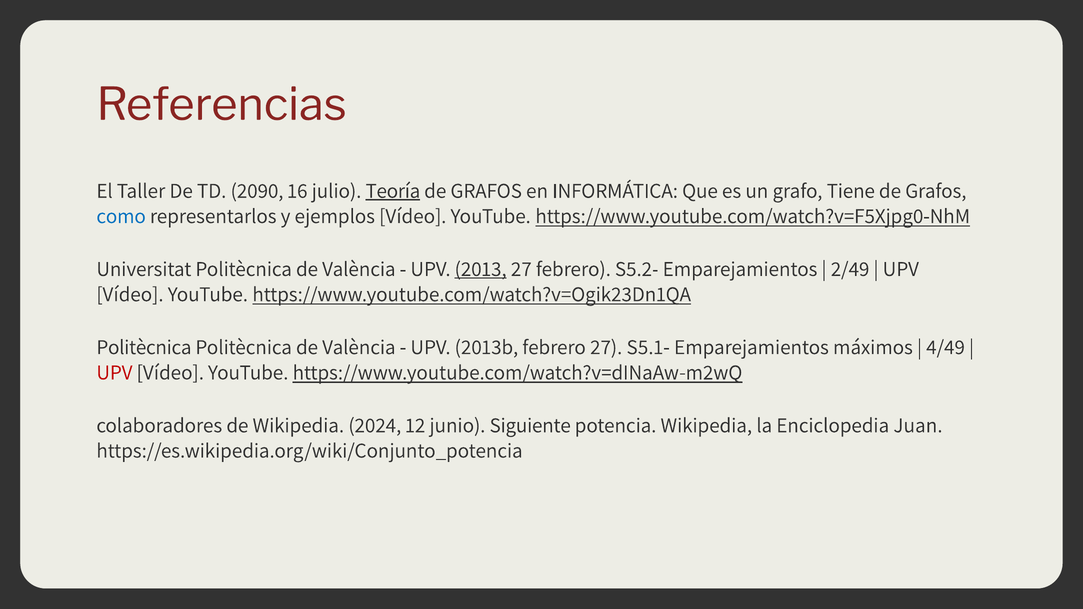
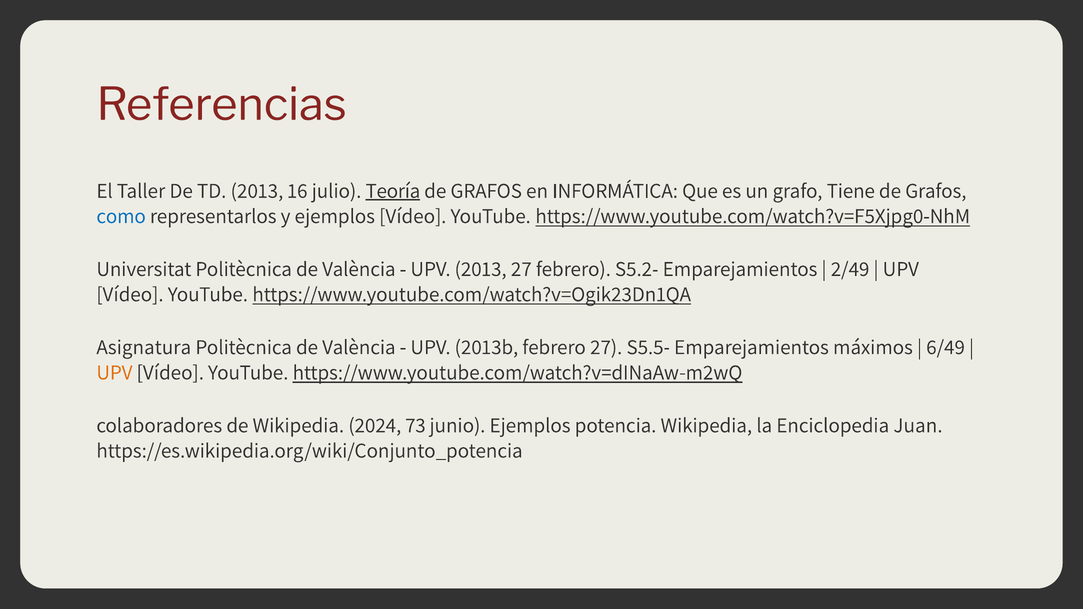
TD 2090: 2090 -> 2013
2013 at (481, 269) underline: present -> none
Politècnica at (144, 347): Politècnica -> Asignatura
S5.1-: S5.1- -> S5.5-
4/49: 4/49 -> 6/49
UPV at (114, 373) colour: red -> orange
12: 12 -> 73
junio Siguiente: Siguiente -> Ejemplos
